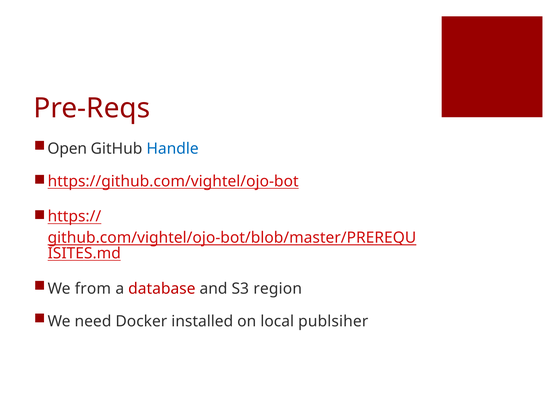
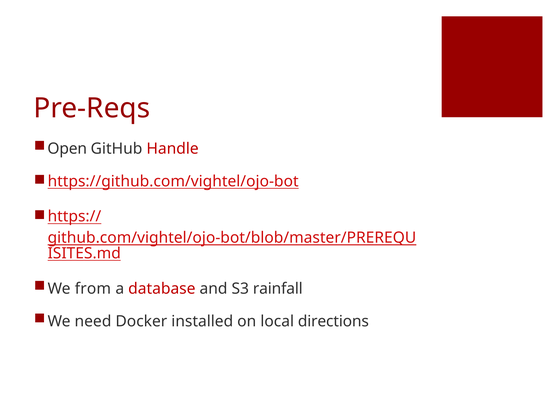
Handle colour: blue -> red
region: region -> rainfall
publsiher: publsiher -> directions
